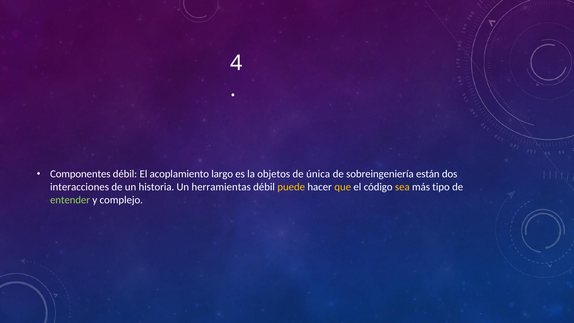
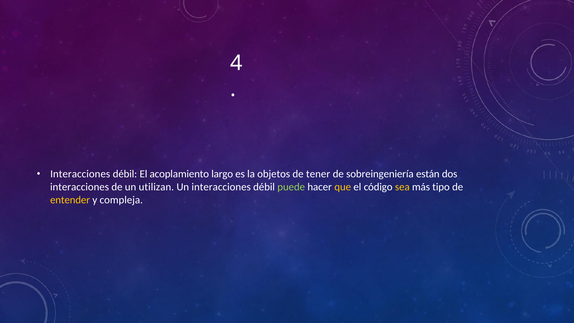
Componentes at (80, 174): Componentes -> Interacciones
única: única -> tener
historia: historia -> utilizan
Un herramientas: herramientas -> interacciones
puede colour: yellow -> light green
entender colour: light green -> yellow
complejo: complejo -> compleja
